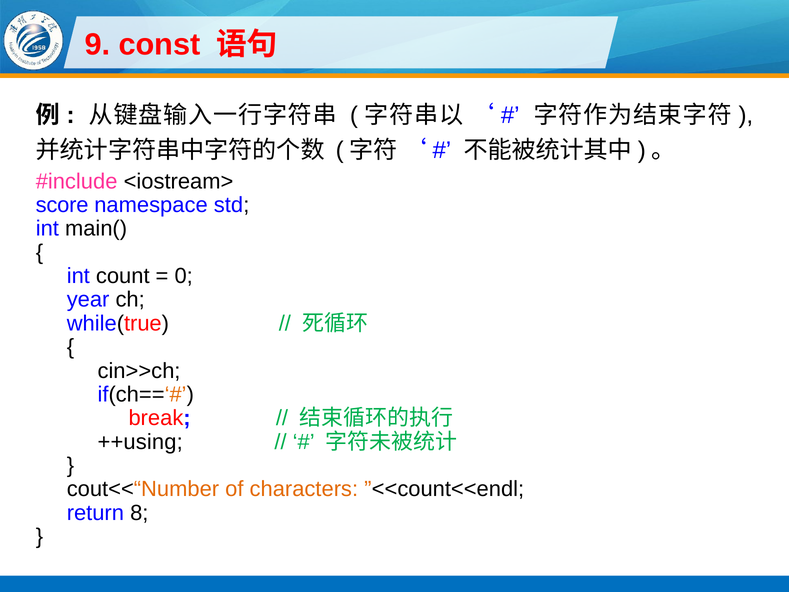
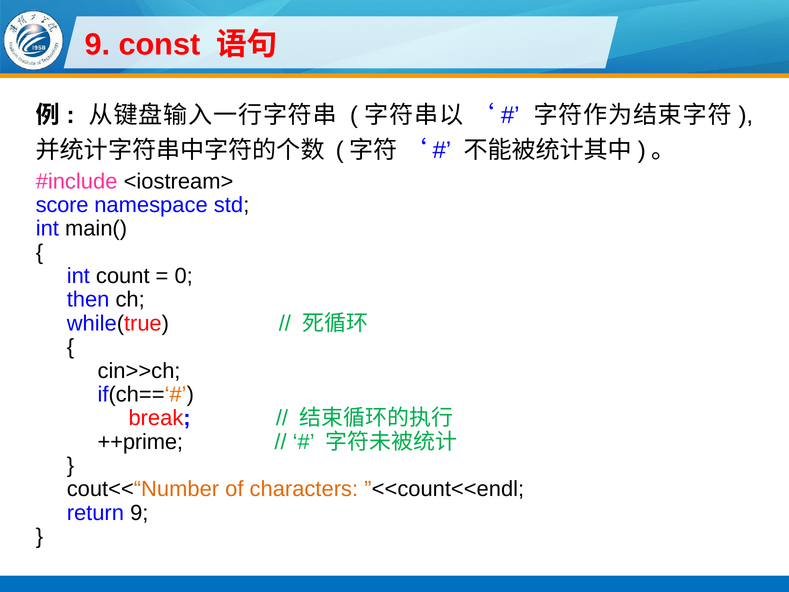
year: year -> then
++using: ++using -> ++prime
return 8: 8 -> 9
